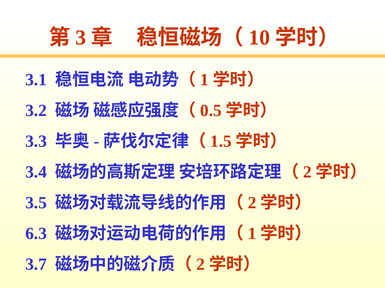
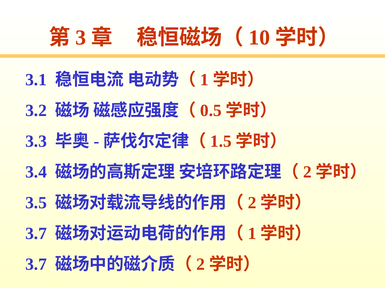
6.3 at (36, 234): 6.3 -> 3.7
